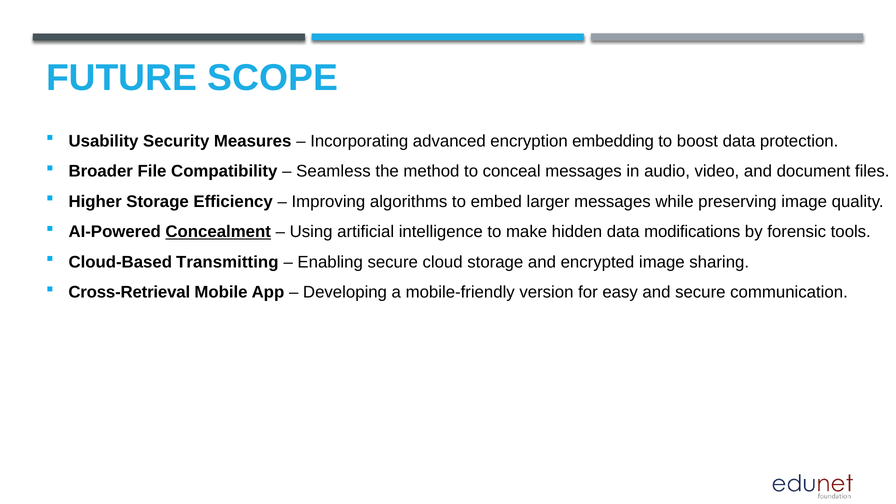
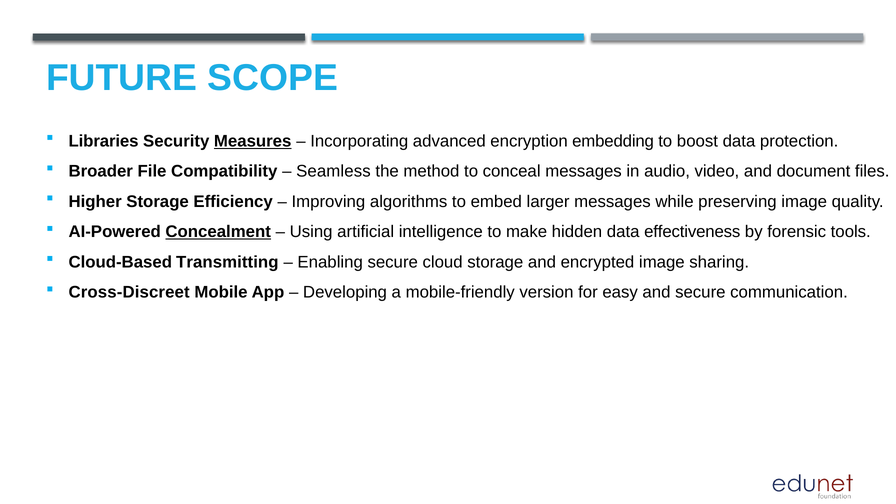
Usability: Usability -> Libraries
Measures underline: none -> present
modifications: modifications -> effectiveness
Cross-Retrieval: Cross-Retrieval -> Cross-Discreet
